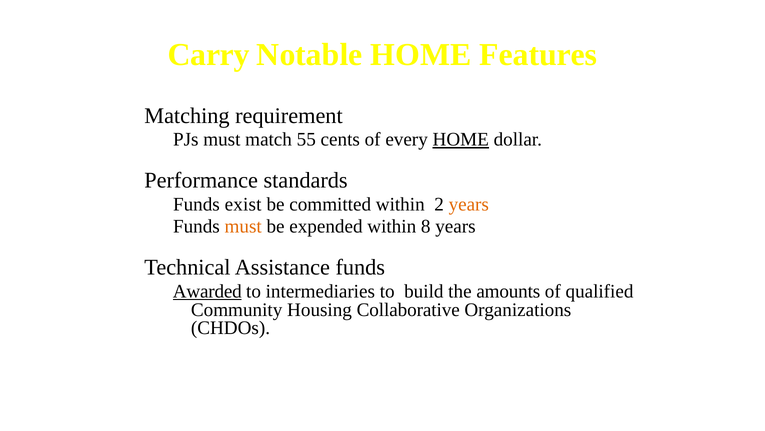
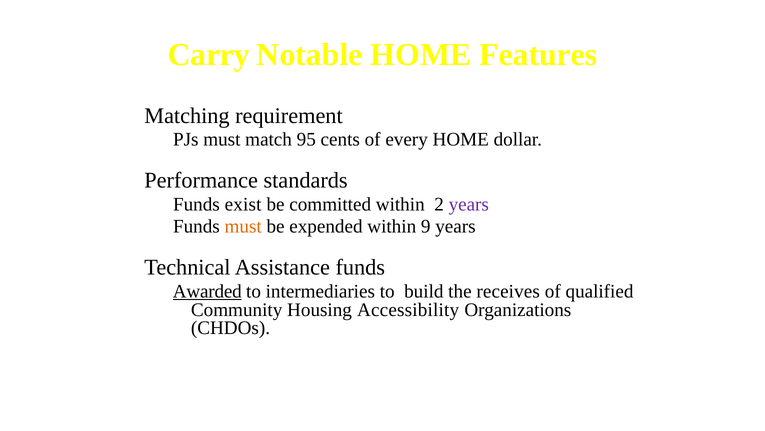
55: 55 -> 95
HOME at (461, 139) underline: present -> none
years at (469, 204) colour: orange -> purple
8: 8 -> 9
amounts: amounts -> receives
Collaborative: Collaborative -> Accessibility
